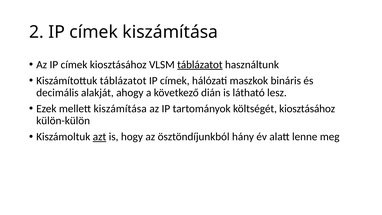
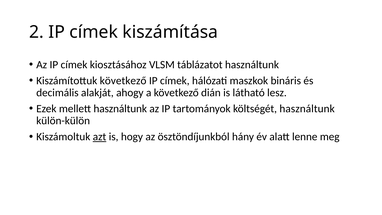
táblázatot at (200, 65) underline: present -> none
Kiszámítottuk táblázatot: táblázatot -> következő
mellett kiszámítása: kiszámítása -> használtunk
költségét kiosztásához: kiosztásához -> használtunk
